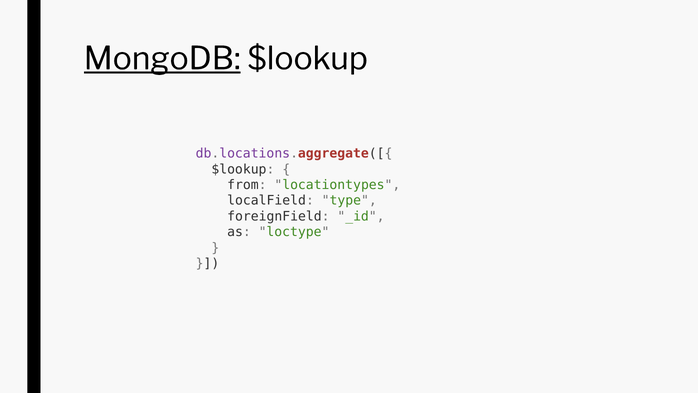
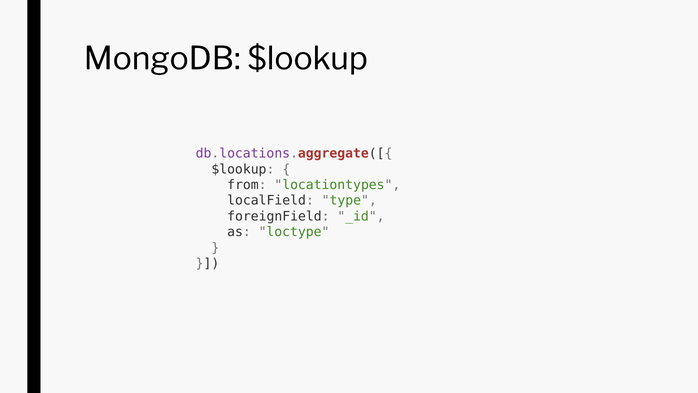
MongoDB underline: present -> none
